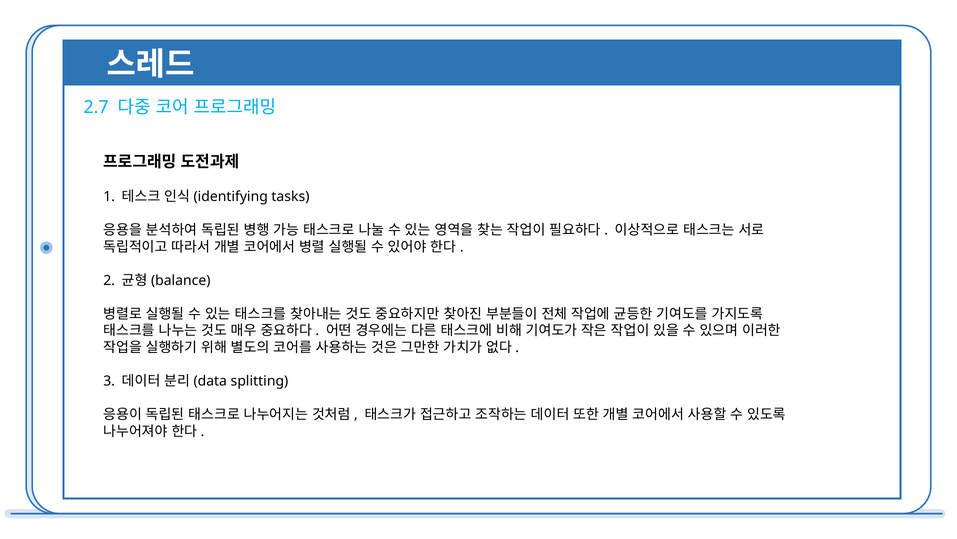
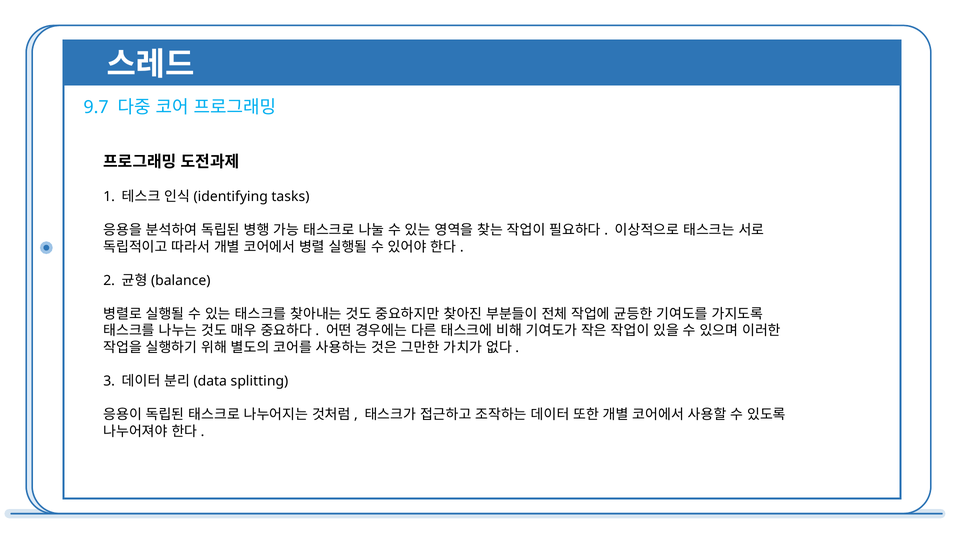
2.7: 2.7 -> 9.7
